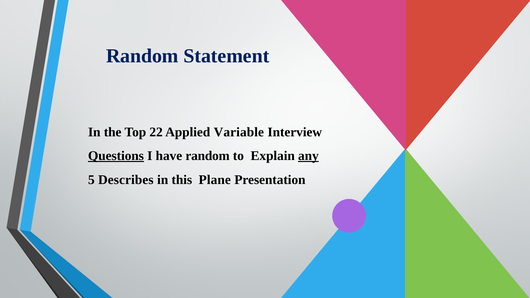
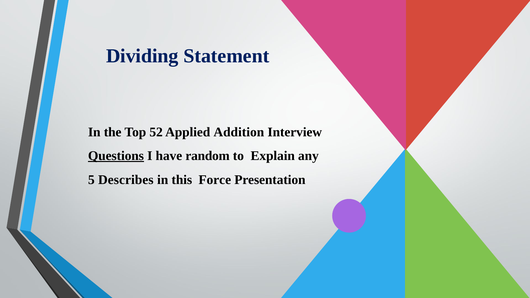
Random at (142, 56): Random -> Dividing
22: 22 -> 52
Variable: Variable -> Addition
any underline: present -> none
Plane: Plane -> Force
